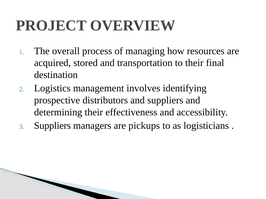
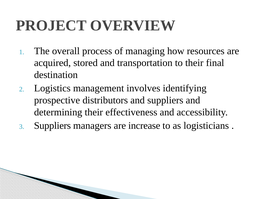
pickups: pickups -> increase
